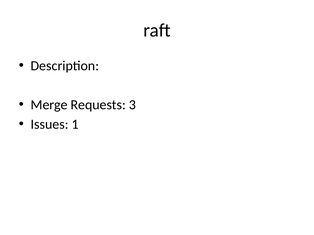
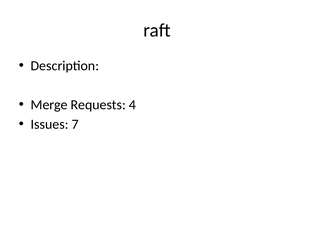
3: 3 -> 4
1: 1 -> 7
